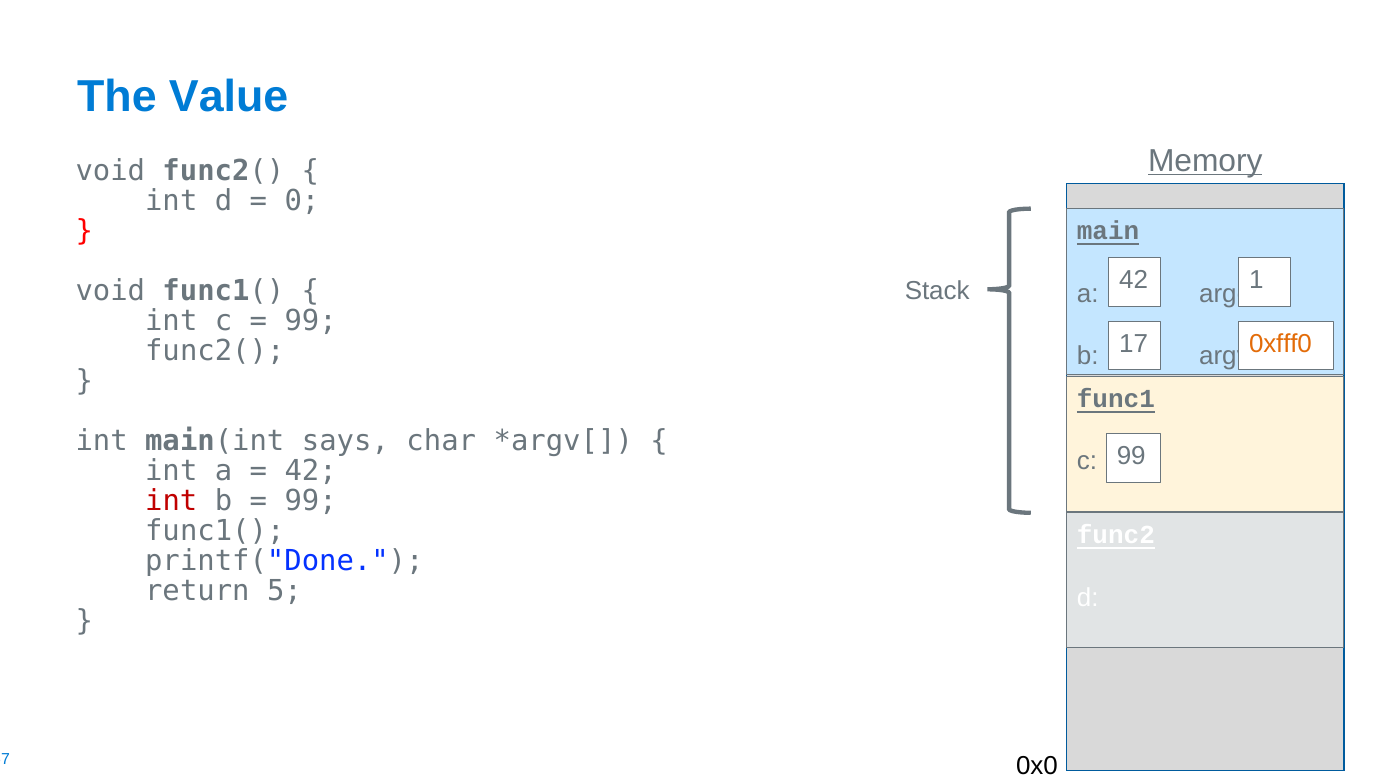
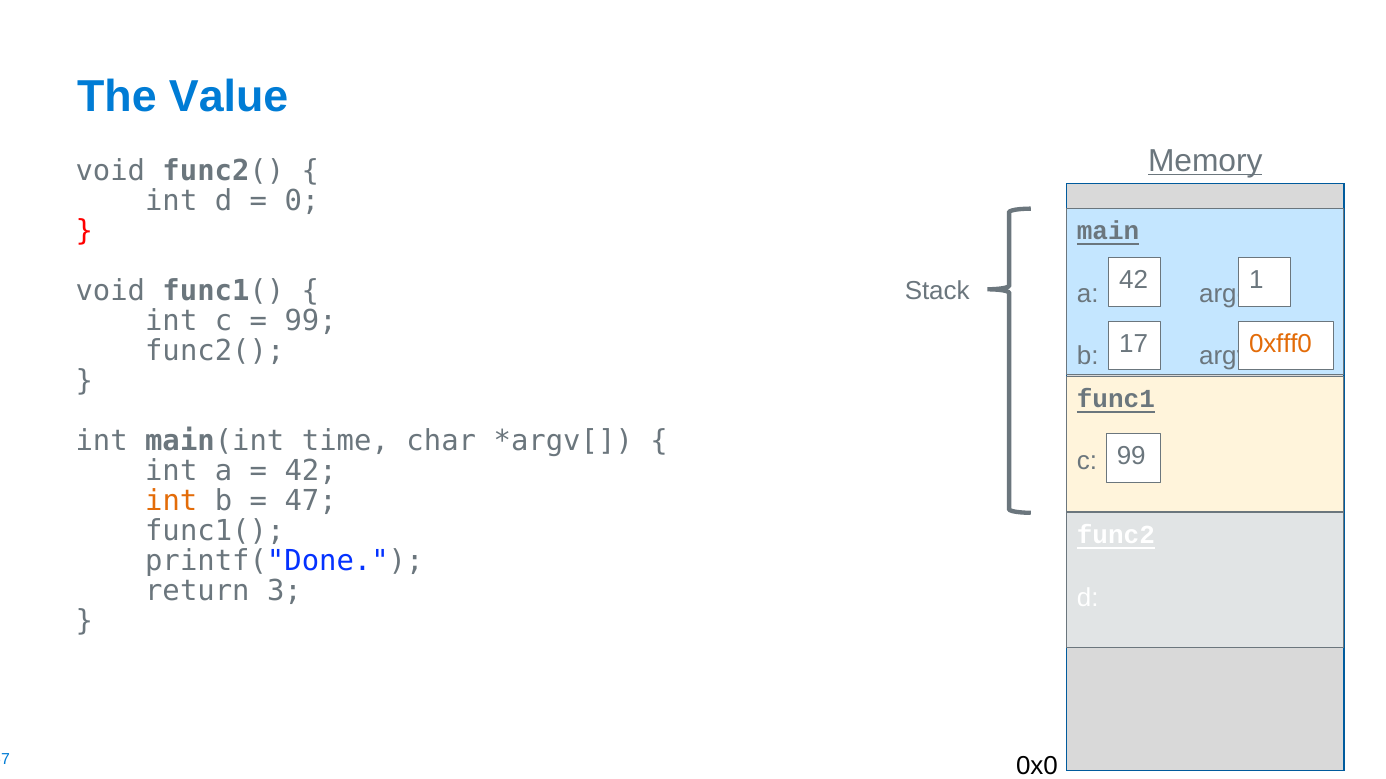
says: says -> time
int at (171, 502) colour: red -> orange
99 at (311, 502): 99 -> 47
5: 5 -> 3
